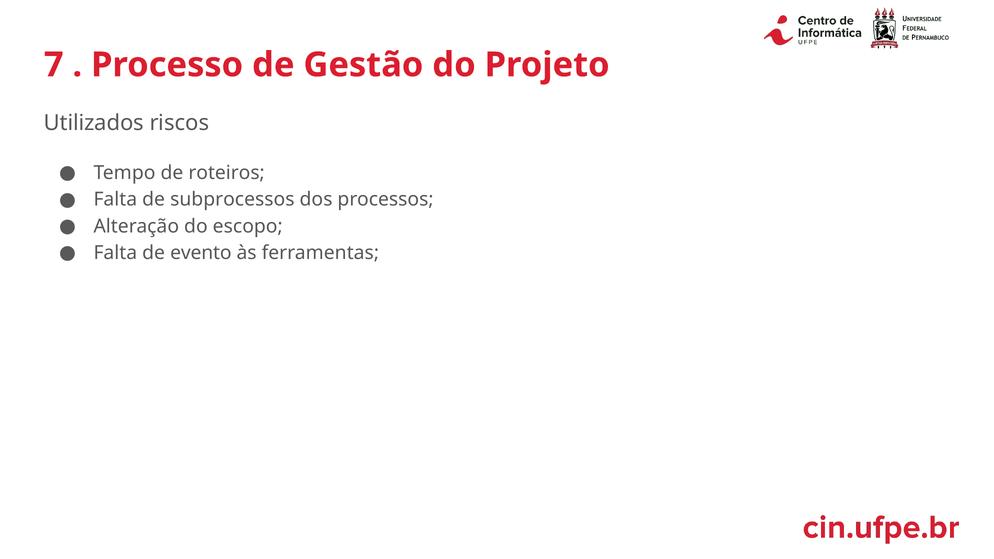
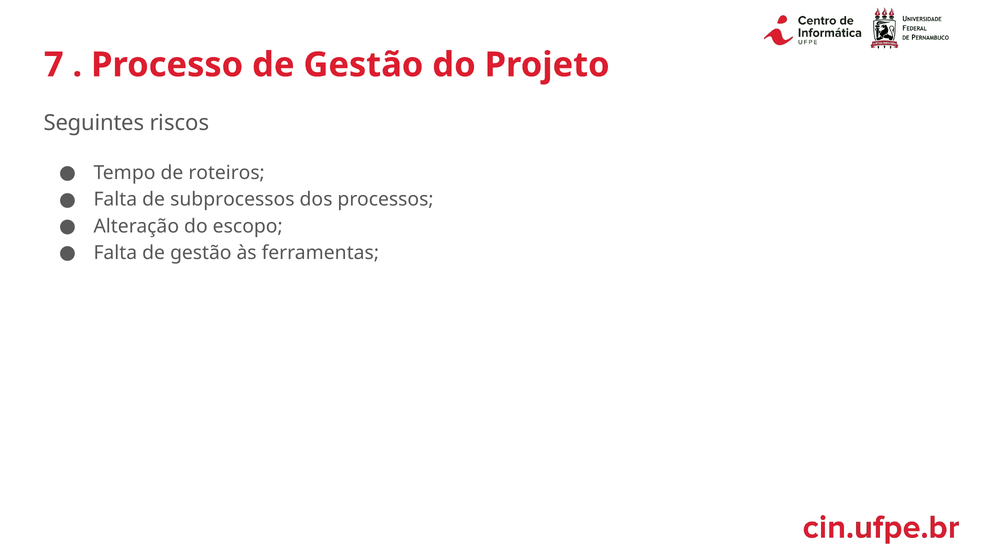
Utilizados: Utilizados -> Seguintes
Falta de evento: evento -> gestão
